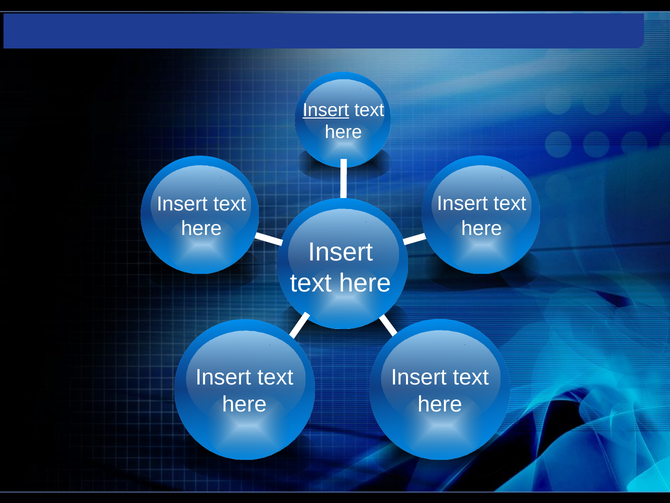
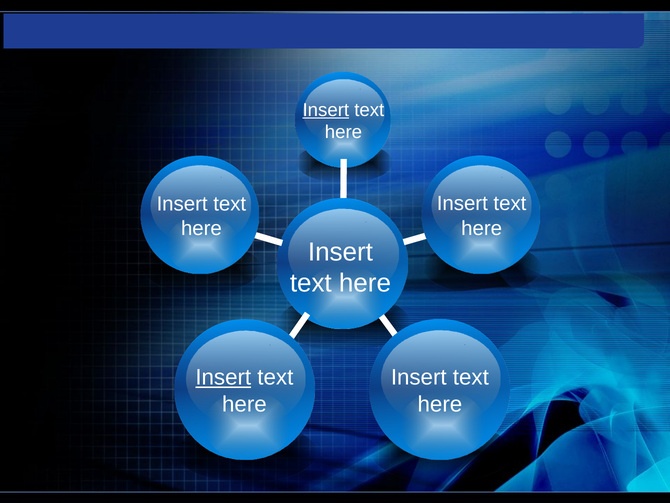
Insert at (223, 377) underline: none -> present
